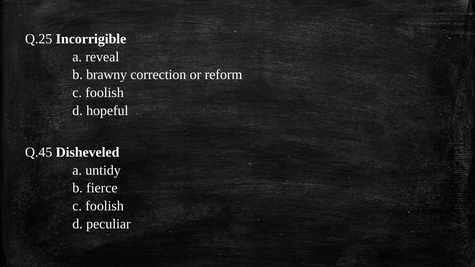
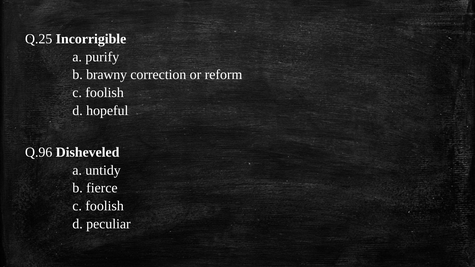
reveal: reveal -> purify
Q.45: Q.45 -> Q.96
